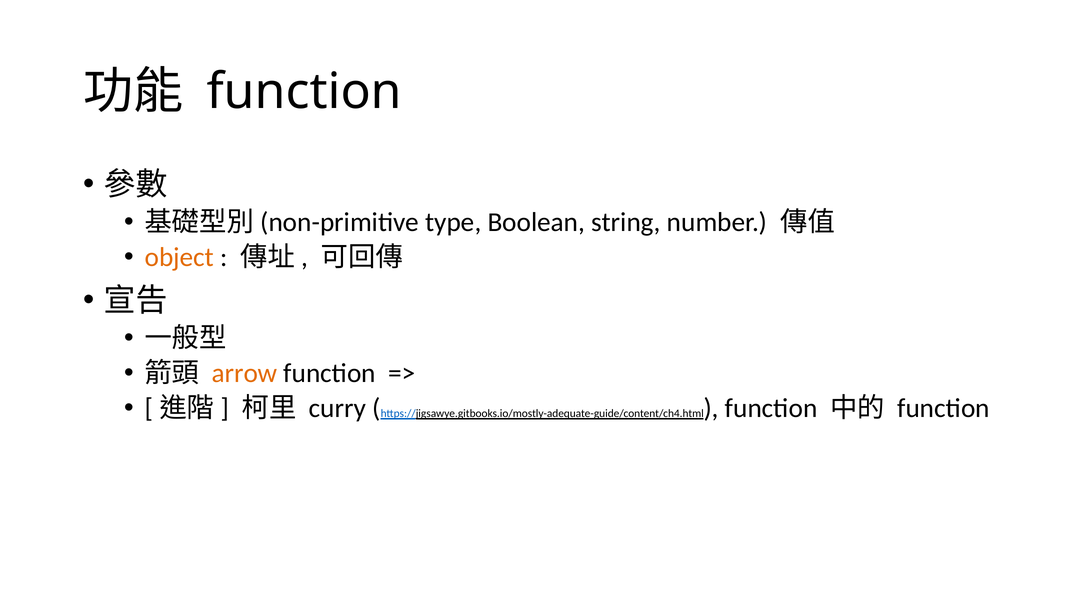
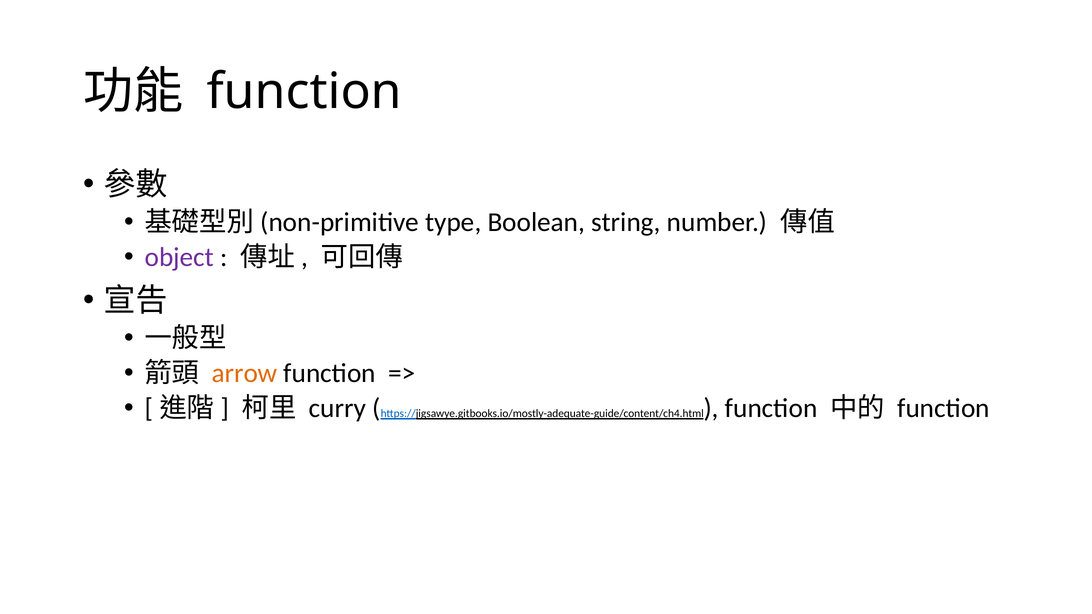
object colour: orange -> purple
